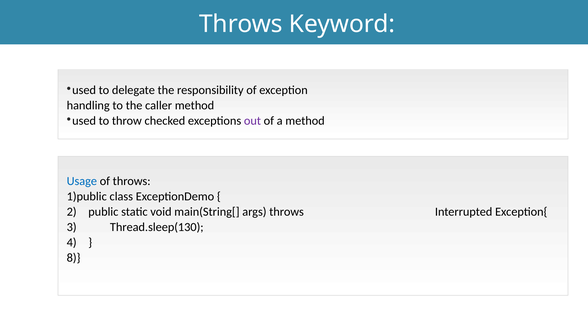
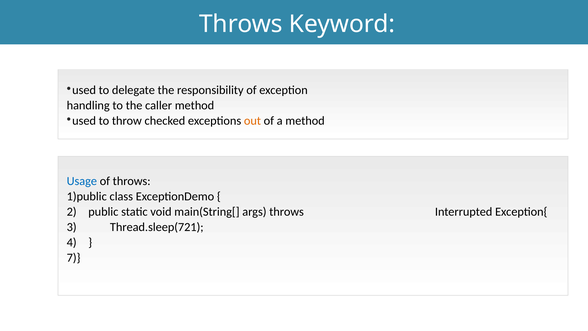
out colour: purple -> orange
Thread.sleep(130: Thread.sleep(130 -> Thread.sleep(721
8: 8 -> 7
